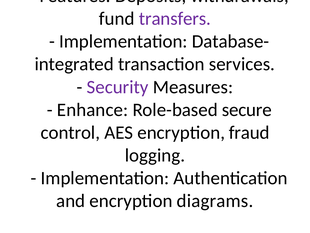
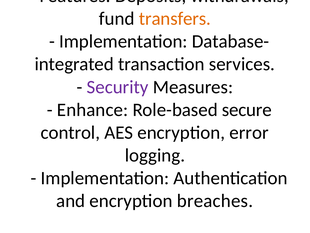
transfers colour: purple -> orange
fraud: fraud -> error
diagrams: diagrams -> breaches
